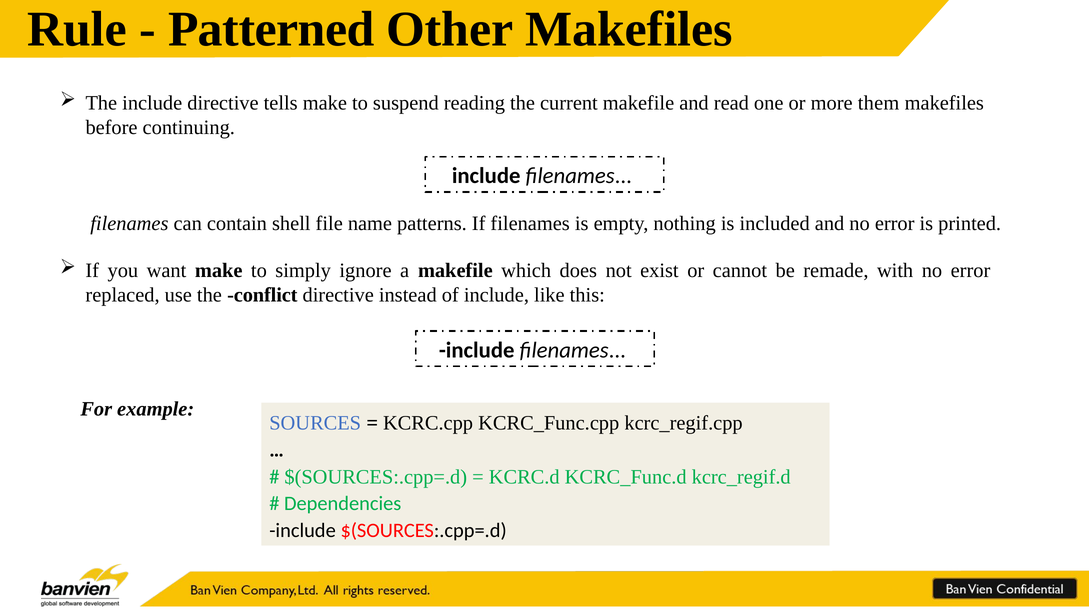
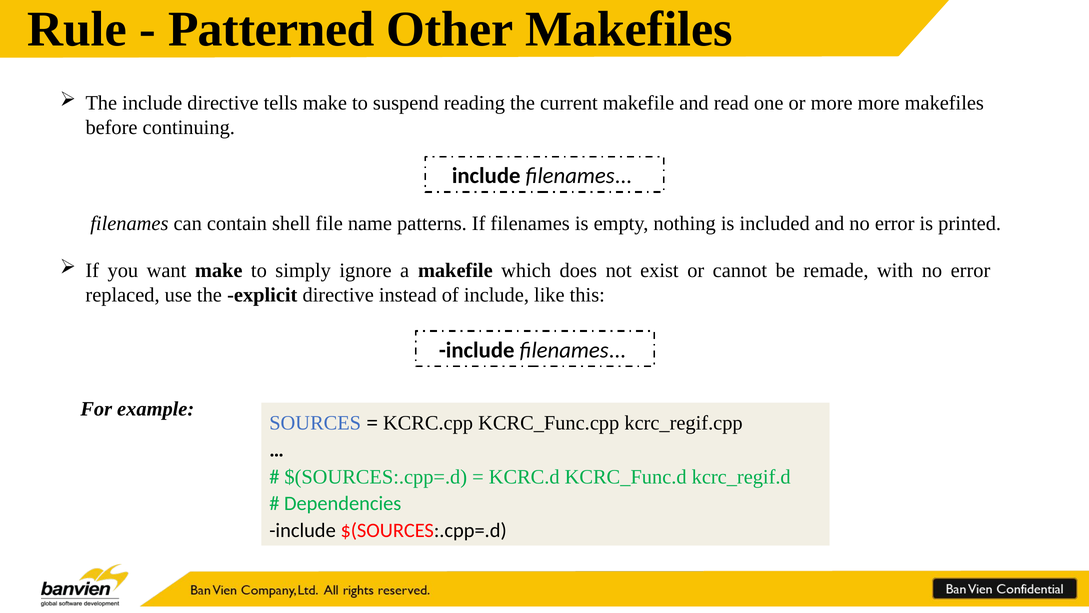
more them: them -> more
conflict: conflict -> explicit
